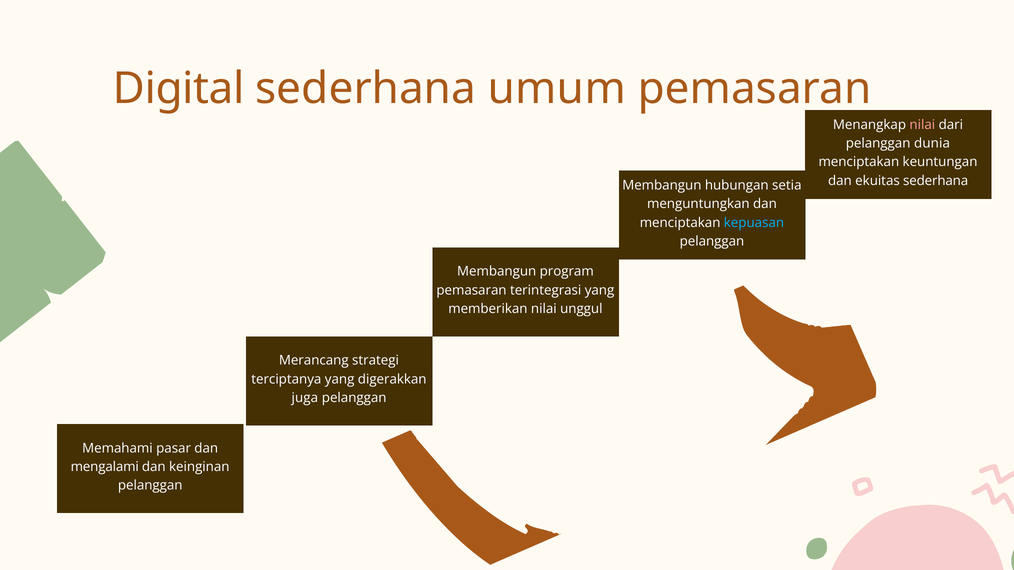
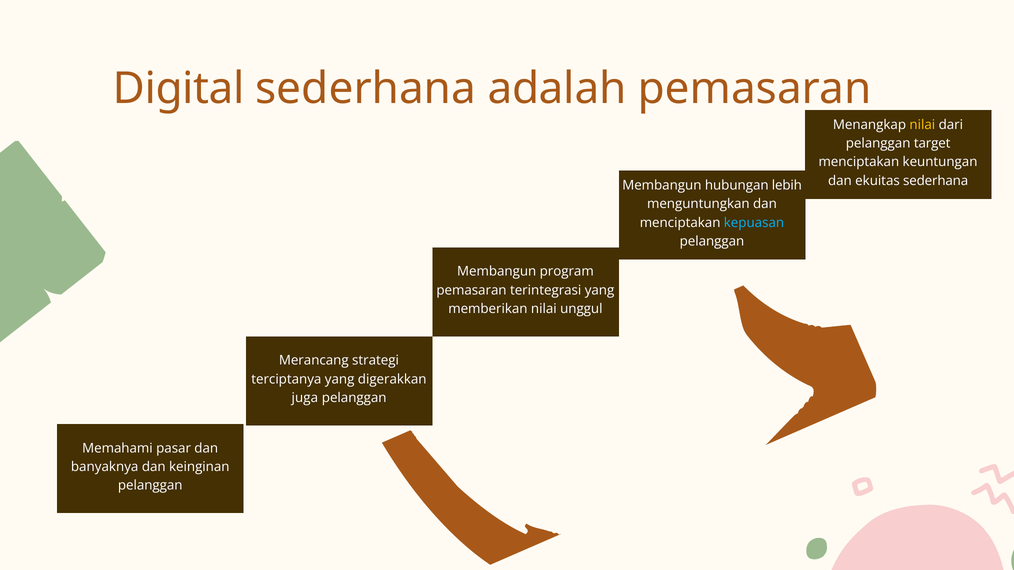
umum: umum -> adalah
nilai at (922, 125) colour: pink -> yellow
dunia: dunia -> target
setia: setia -> lebih
mengalami: mengalami -> banyaknya
